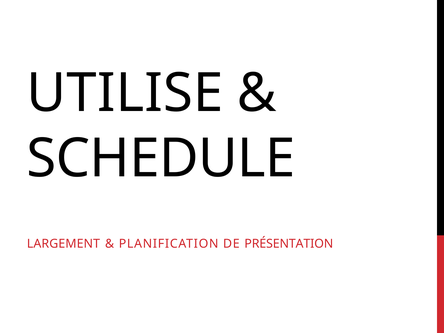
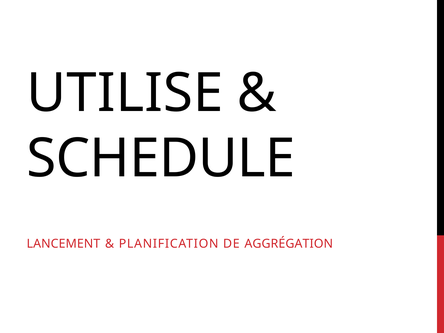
LARGEMENT: LARGEMENT -> LANCEMENT
PRÉSENTATION: PRÉSENTATION -> AGGRÉGATION
